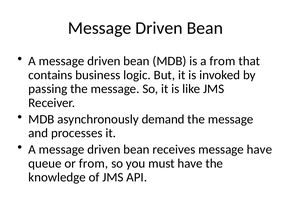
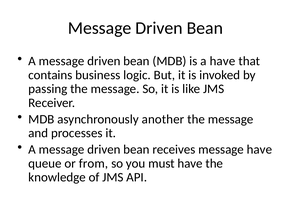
a from: from -> have
demand: demand -> another
